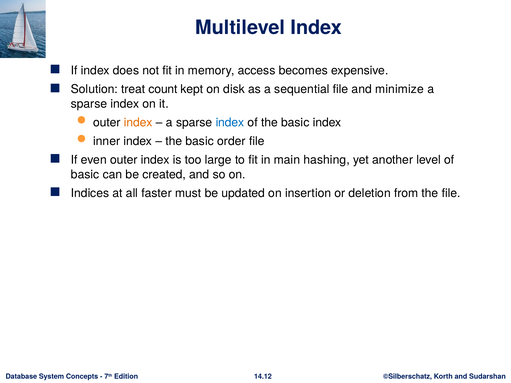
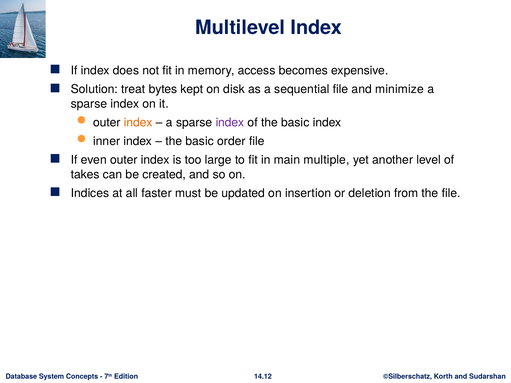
count: count -> bytes
index at (230, 123) colour: blue -> purple
hashing: hashing -> multiple
basic at (85, 174): basic -> takes
